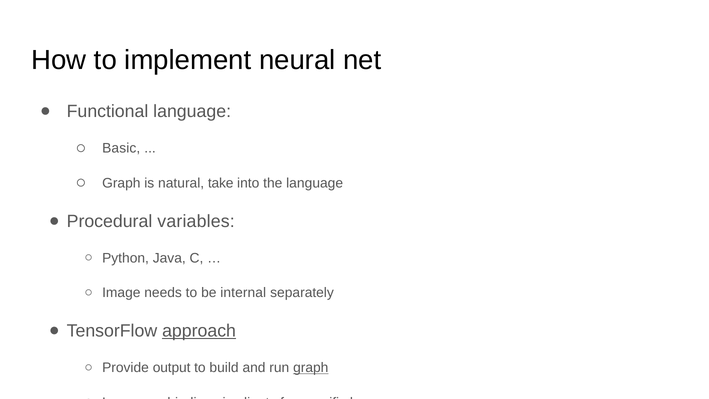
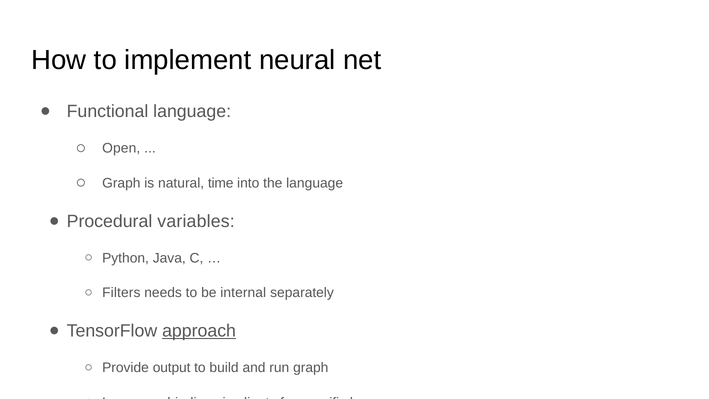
Basic: Basic -> Open
take: take -> time
Image: Image -> Filters
graph at (311, 368) underline: present -> none
